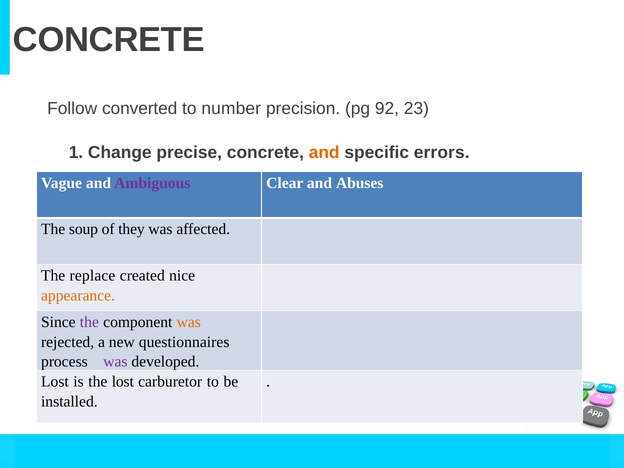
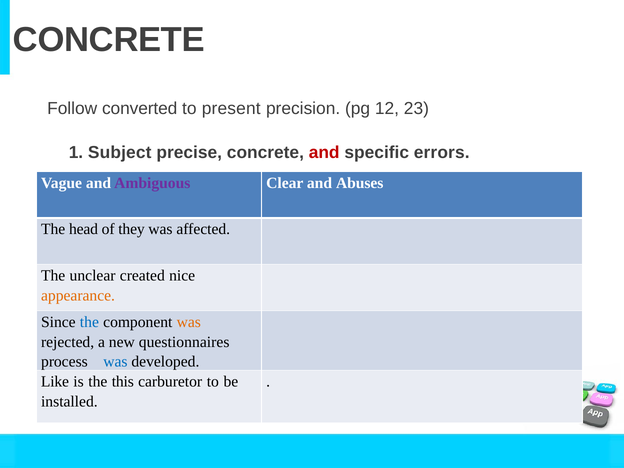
number: number -> present
92: 92 -> 12
Change: Change -> Subject
and at (324, 152) colour: orange -> red
soup: soup -> head
replace: replace -> unclear
the at (89, 322) colour: purple -> blue
was at (115, 362) colour: purple -> blue
Lost at (55, 382): Lost -> Like
the lost: lost -> this
